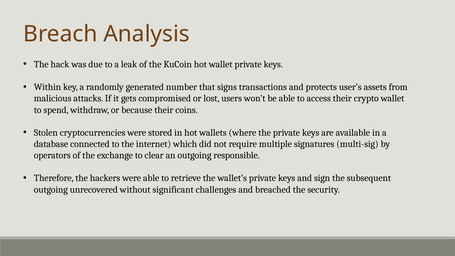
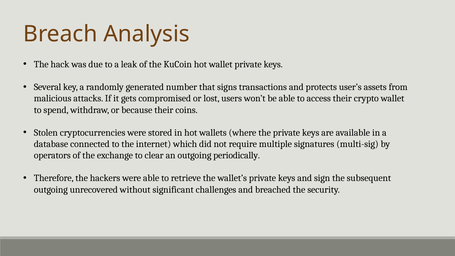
Within: Within -> Several
responsible: responsible -> periodically
